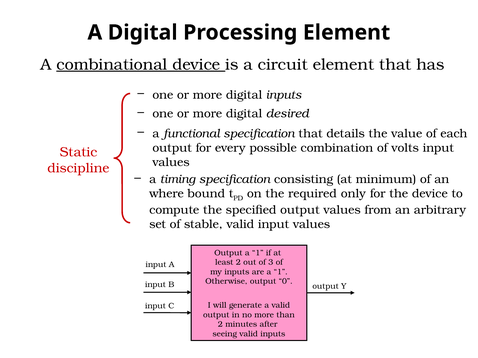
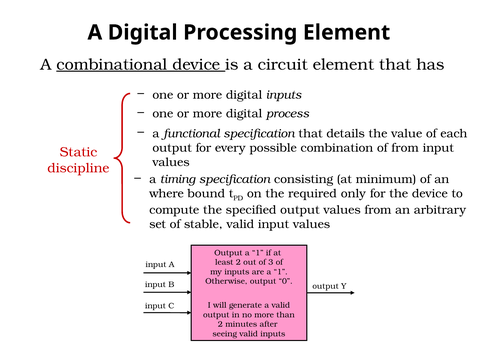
desired: desired -> process
of volts: volts -> from
